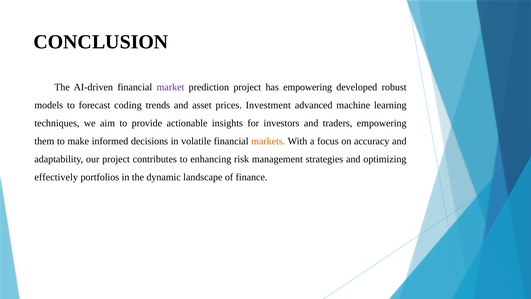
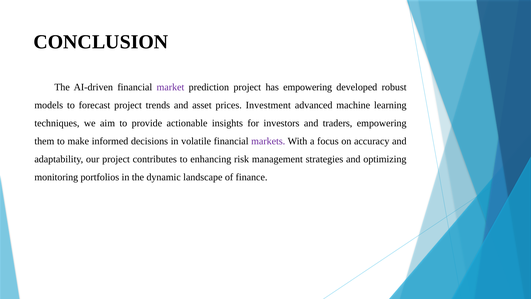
forecast coding: coding -> project
markets colour: orange -> purple
effectively: effectively -> monitoring
